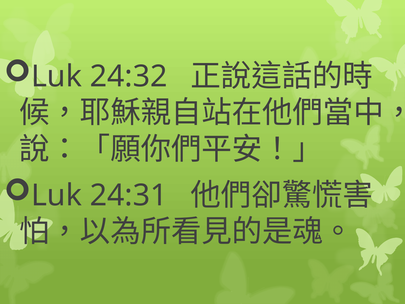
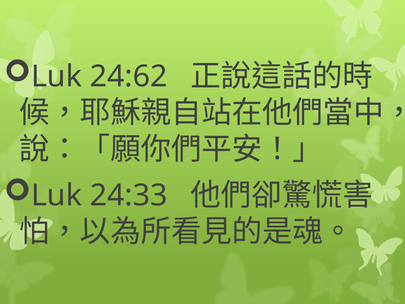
24:32: 24:32 -> 24:62
24:31: 24:31 -> 24:33
